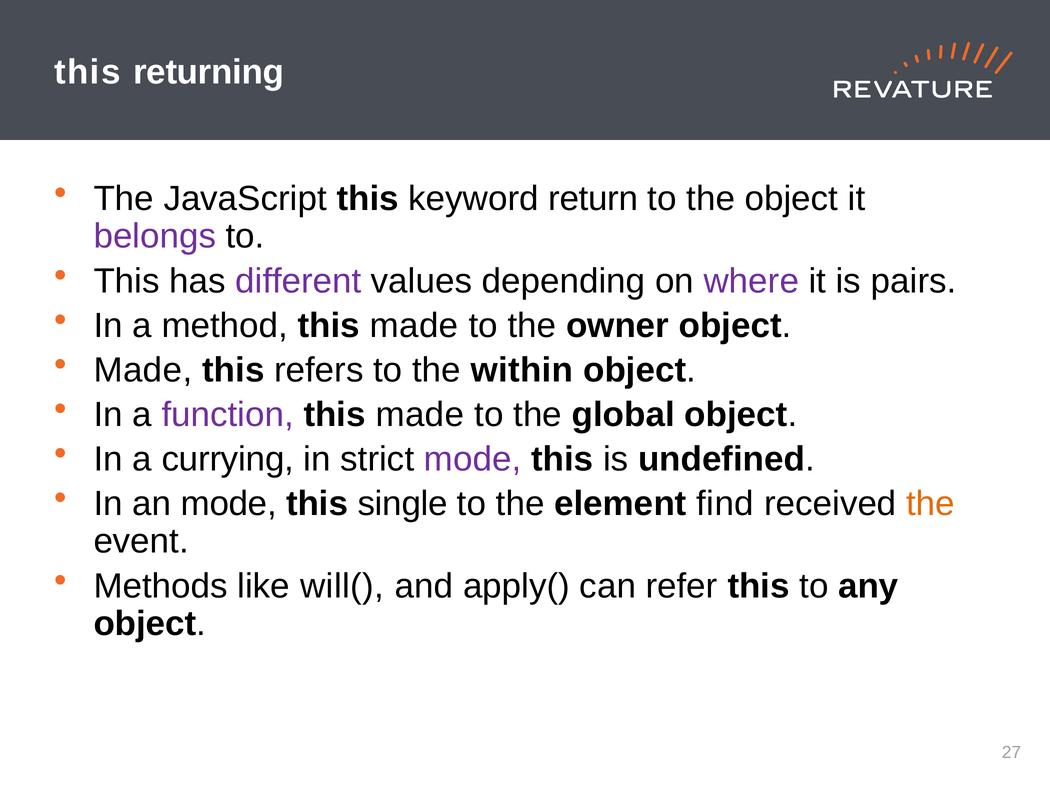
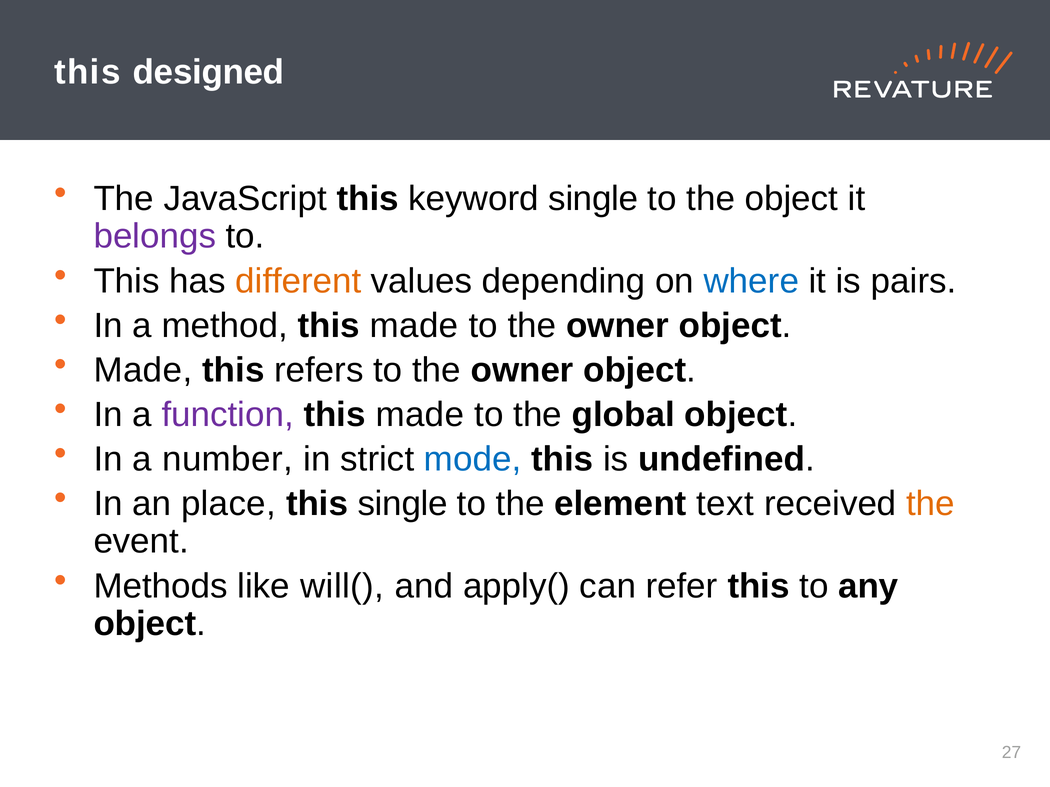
returning: returning -> designed
keyword return: return -> single
different colour: purple -> orange
where colour: purple -> blue
refers to the within: within -> owner
currying: currying -> number
mode at (473, 459) colour: purple -> blue
an mode: mode -> place
find: find -> text
